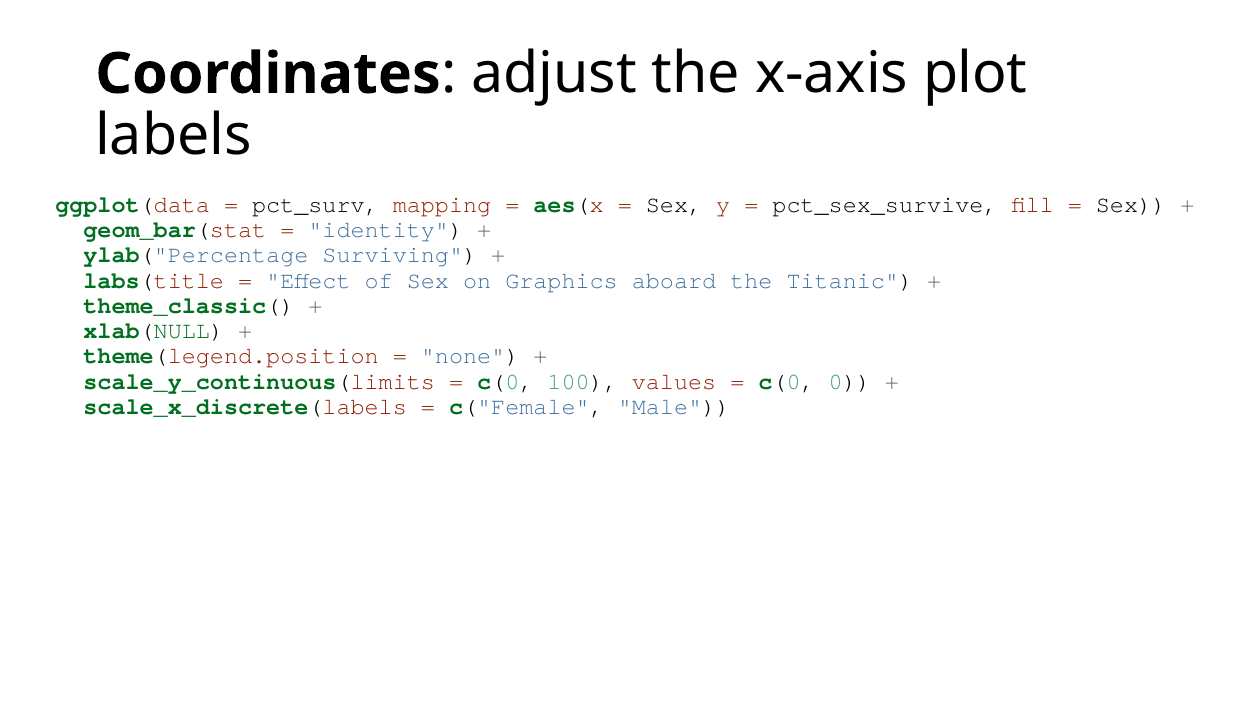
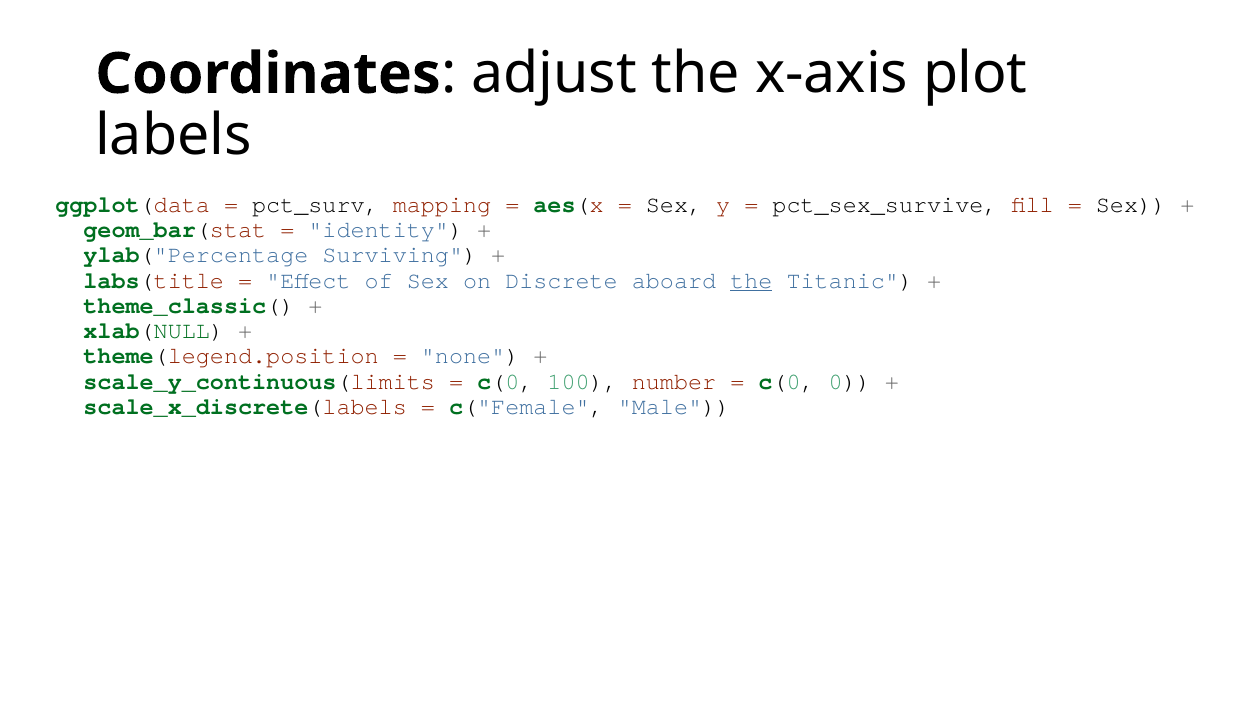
Graphics: Graphics -> Discrete
the at (751, 280) underline: none -> present
values: values -> number
